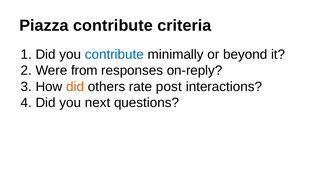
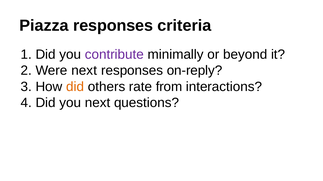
Piazza contribute: contribute -> responses
contribute at (114, 55) colour: blue -> purple
Were from: from -> next
post: post -> from
